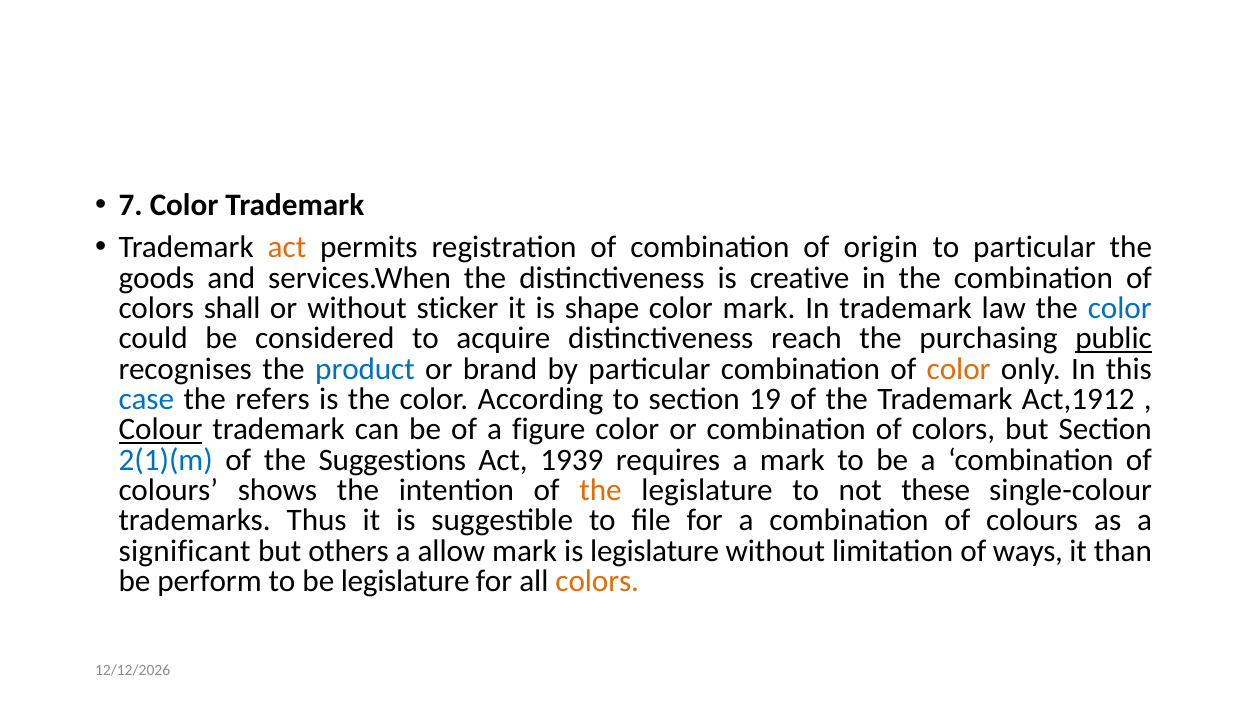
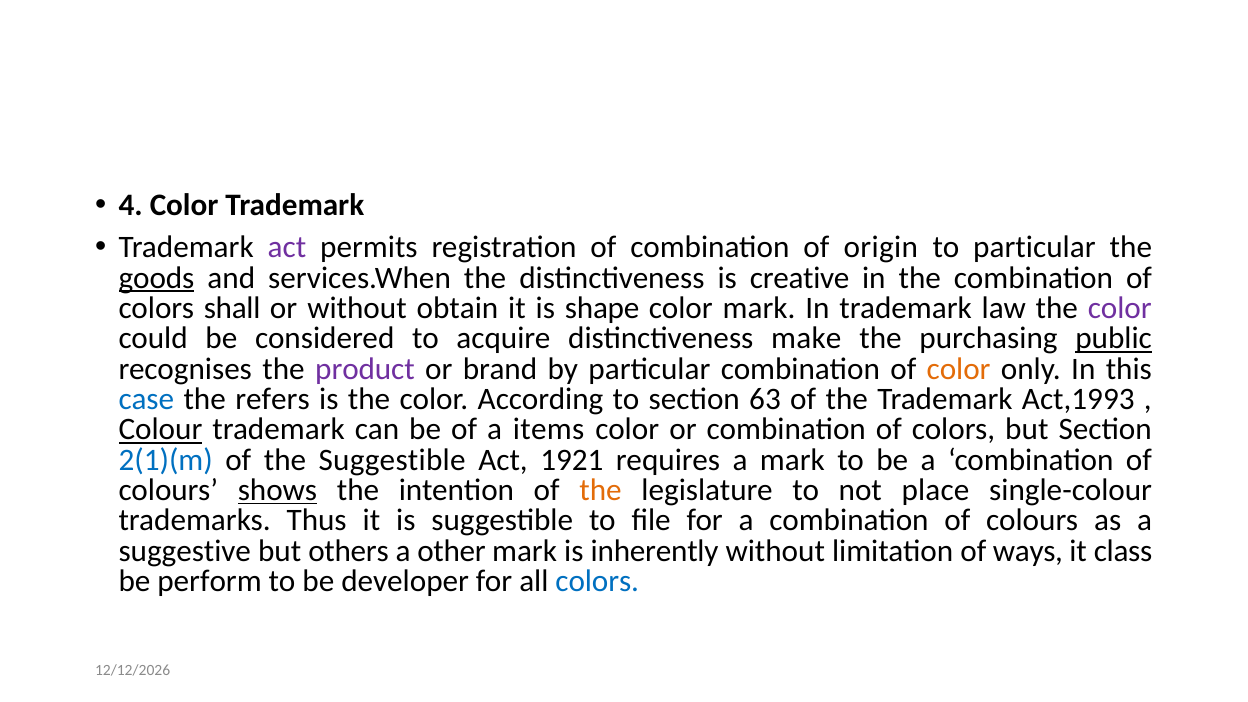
7: 7 -> 4
act at (287, 248) colour: orange -> purple
goods underline: none -> present
sticker: sticker -> obtain
color at (1120, 308) colour: blue -> purple
reach: reach -> make
product colour: blue -> purple
19: 19 -> 63
Act,1912: Act,1912 -> Act,1993
figure: figure -> items
the Suggestions: Suggestions -> Suggestible
1939: 1939 -> 1921
shows underline: none -> present
these: these -> place
significant: significant -> suggestive
allow: allow -> other
is legislature: legislature -> inherently
than: than -> class
be legislature: legislature -> developer
colors at (597, 581) colour: orange -> blue
